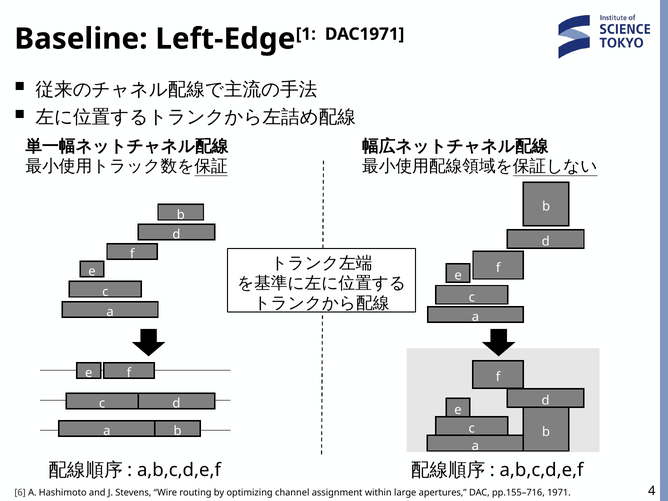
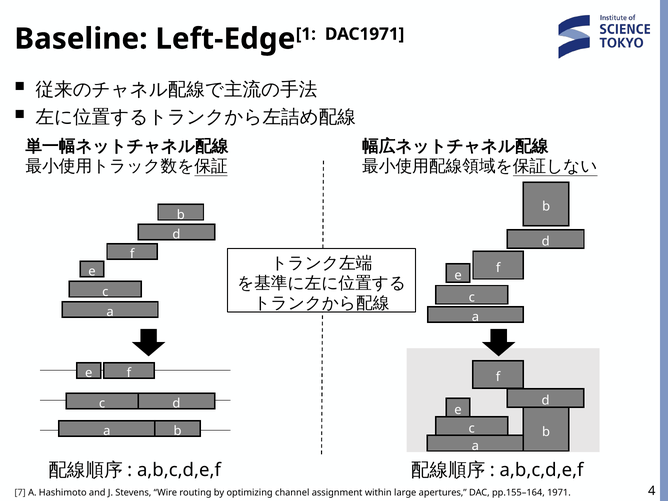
6: 6 -> 7
pp.155–716: pp.155–716 -> pp.155–164
